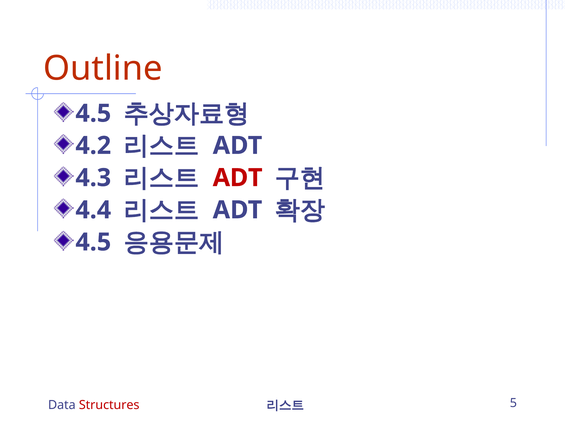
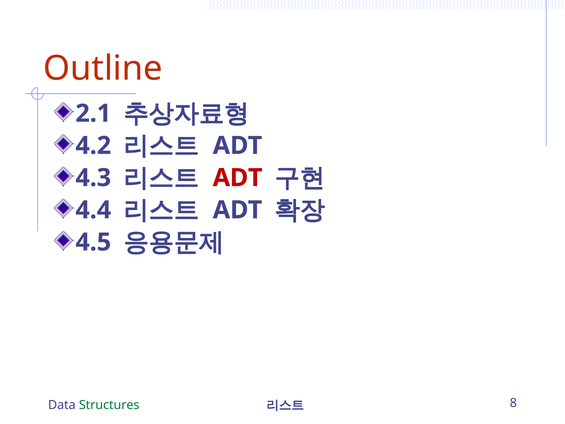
4.5 at (93, 113): 4.5 -> 2.1
Structures colour: red -> green
5: 5 -> 8
